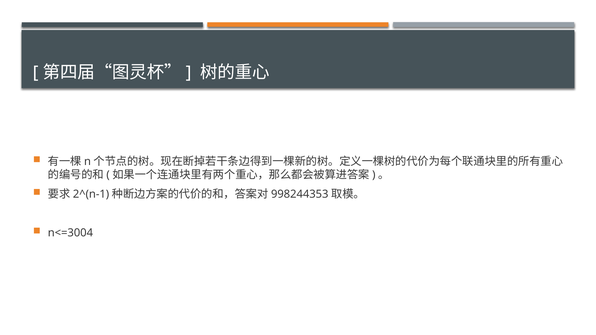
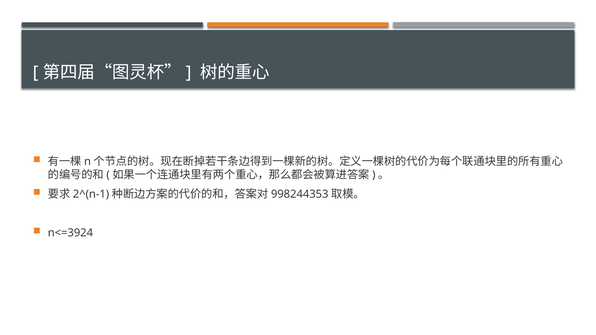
n<=3004: n<=3004 -> n<=3924
